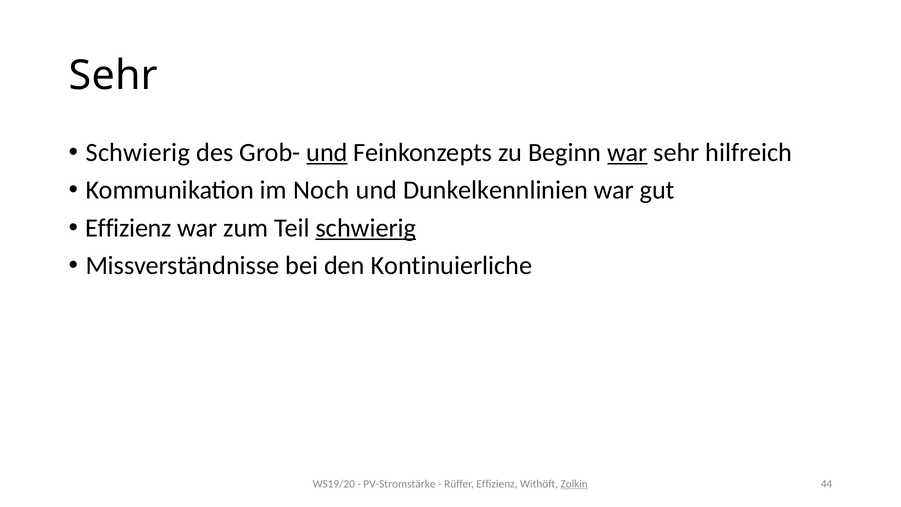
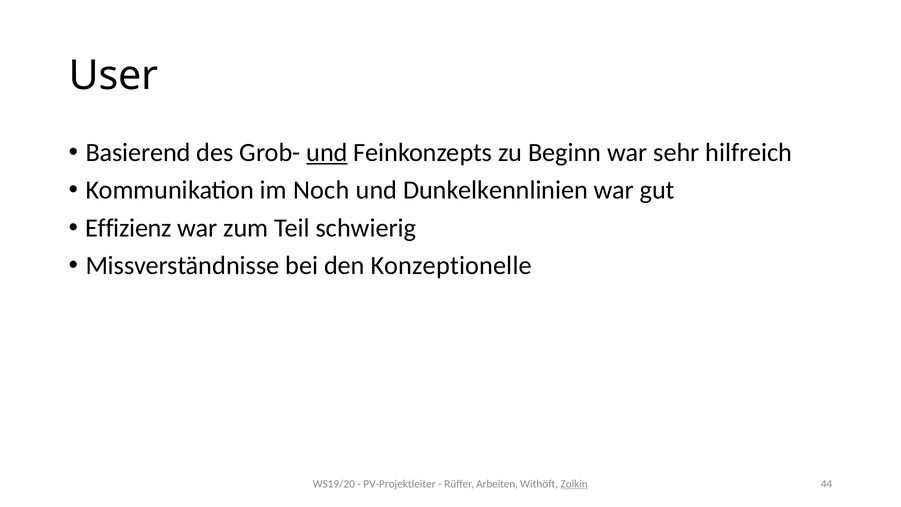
Sehr at (113, 76): Sehr -> User
Schwierig at (138, 152): Schwierig -> Basierend
war at (627, 152) underline: present -> none
schwierig at (366, 228) underline: present -> none
Kontinuierliche: Kontinuierliche -> Konzeptionelle
PV-Stromstärke: PV-Stromstärke -> PV-Projektleiter
Rüffer Effizienz: Effizienz -> Arbeiten
